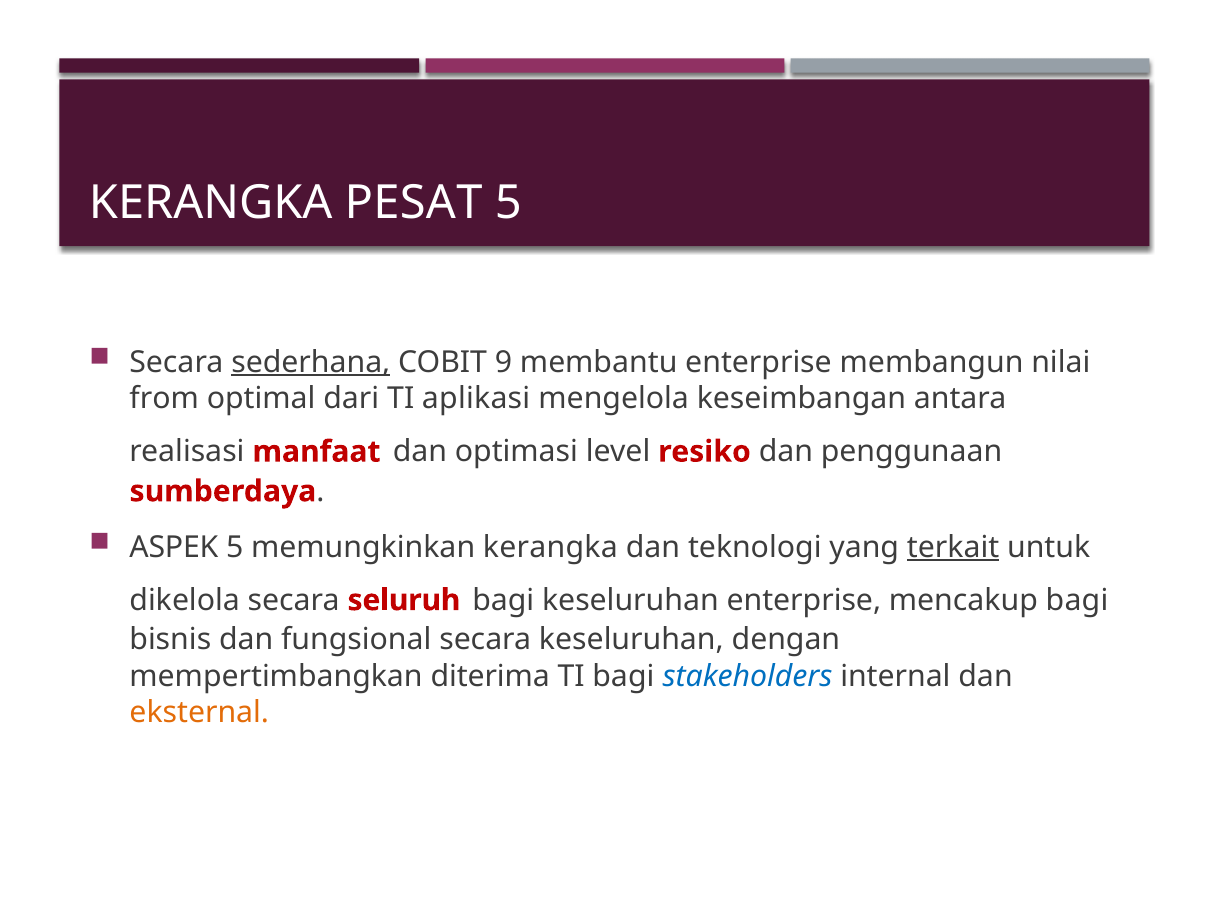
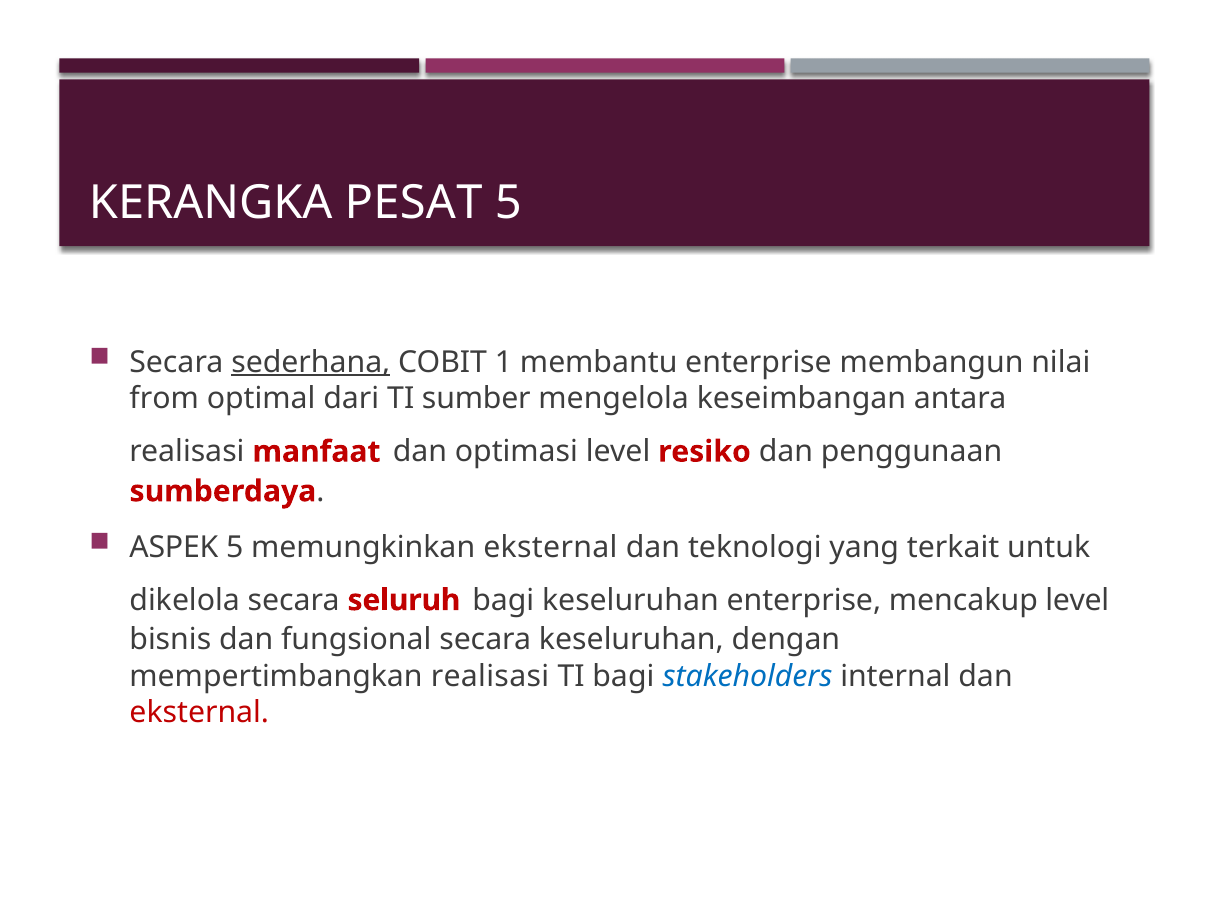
9: 9 -> 1
aplikasi: aplikasi -> sumber
memungkinkan kerangka: kerangka -> eksternal
terkait underline: present -> none
mencakup bagi: bagi -> level
mempertimbangkan diterima: diterima -> realisasi
eksternal at (199, 712) colour: orange -> red
